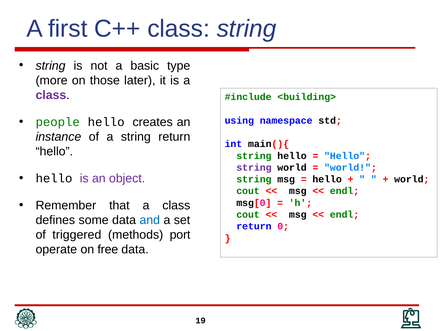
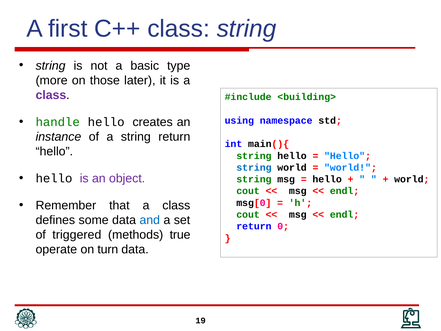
people: people -> handle
string at (254, 167) colour: purple -> blue
port: port -> true
free: free -> turn
